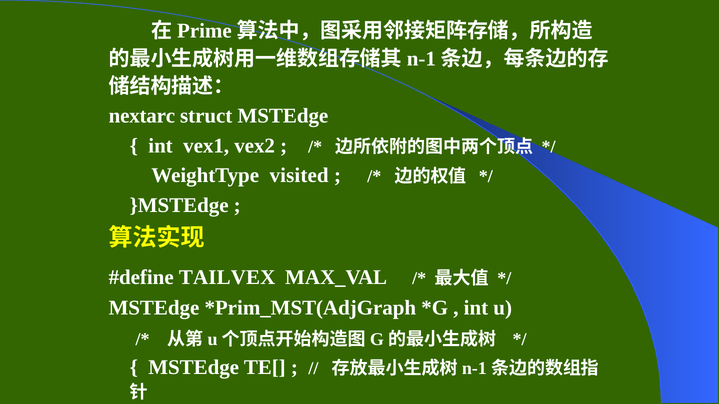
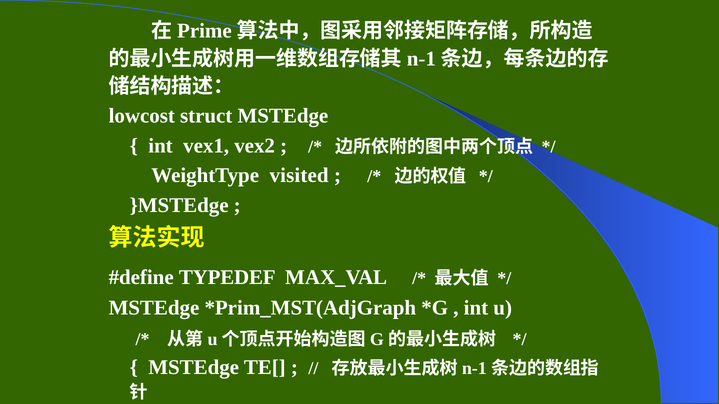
nextarc: nextarc -> lowcost
TAILVEX: TAILVEX -> TYPEDEF
